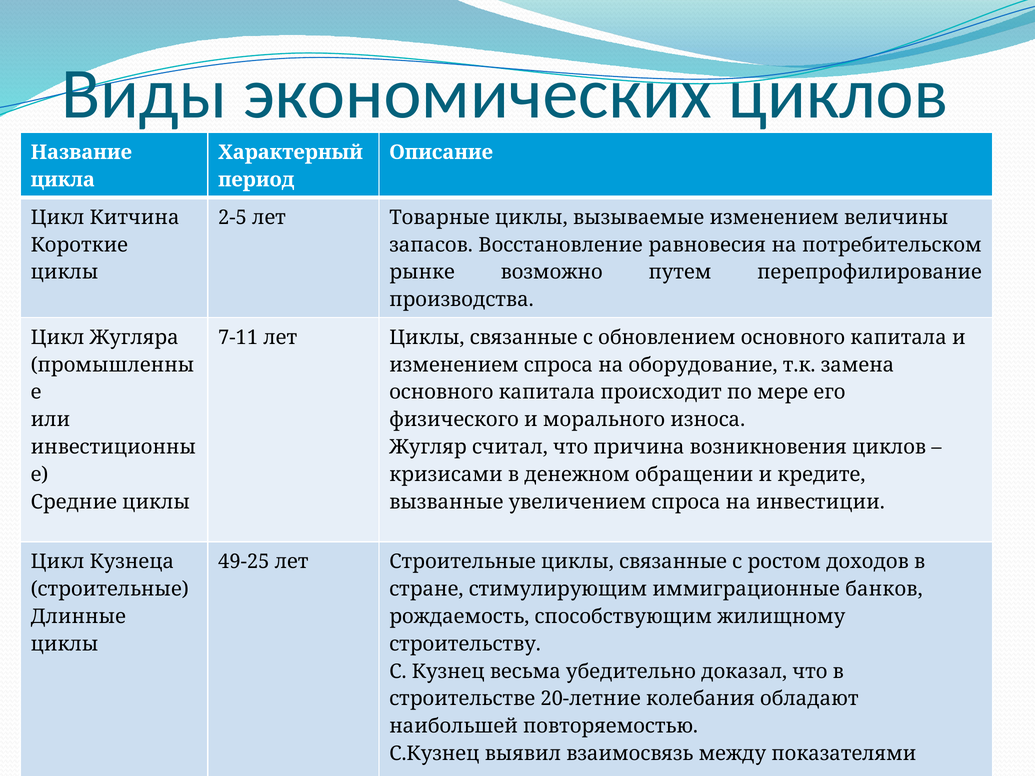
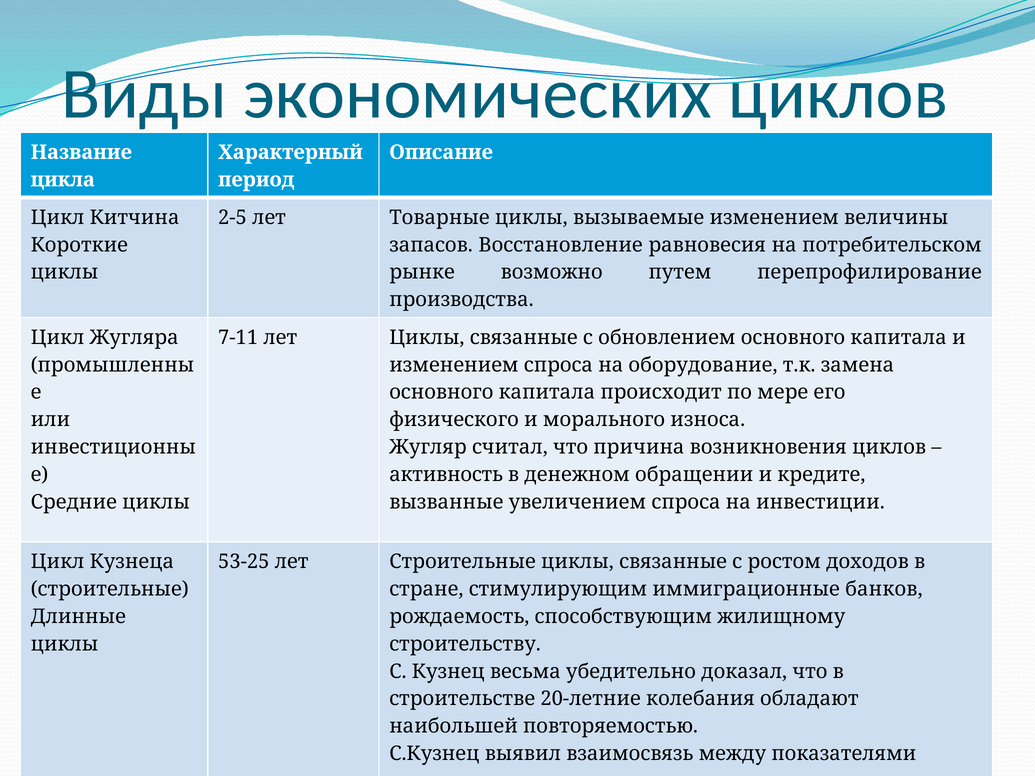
кризисами: кризисами -> активность
49-25: 49-25 -> 53-25
